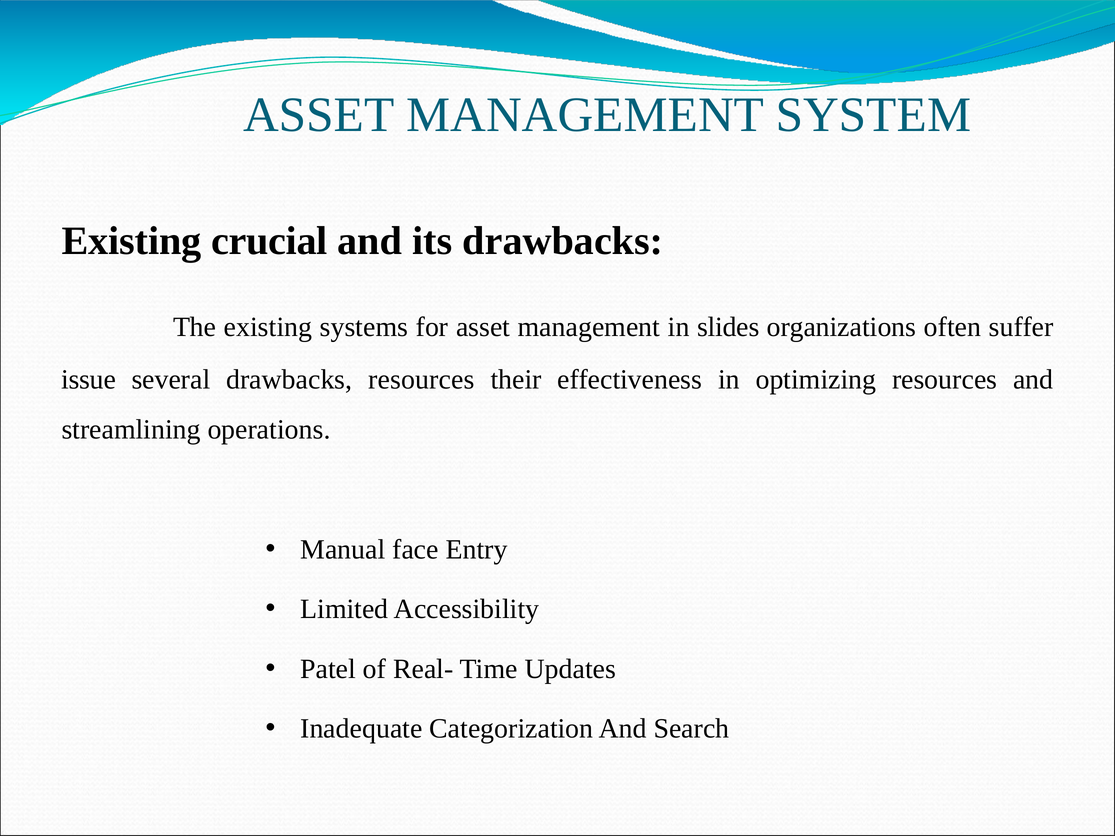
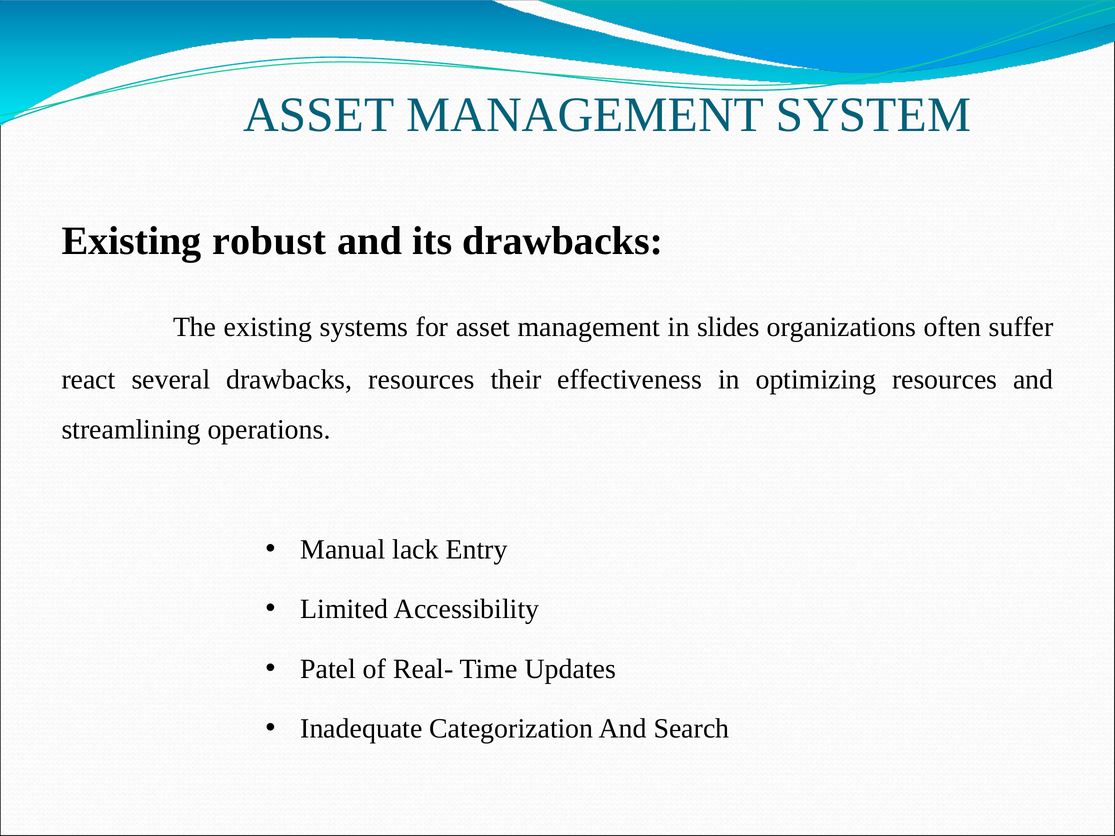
crucial: crucial -> robust
issue: issue -> react
face: face -> lack
